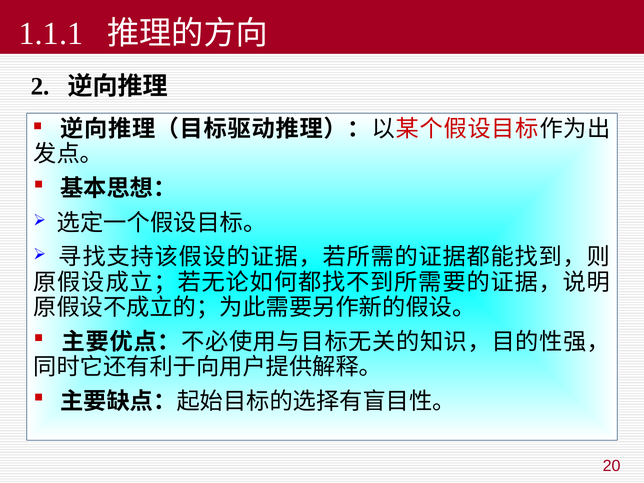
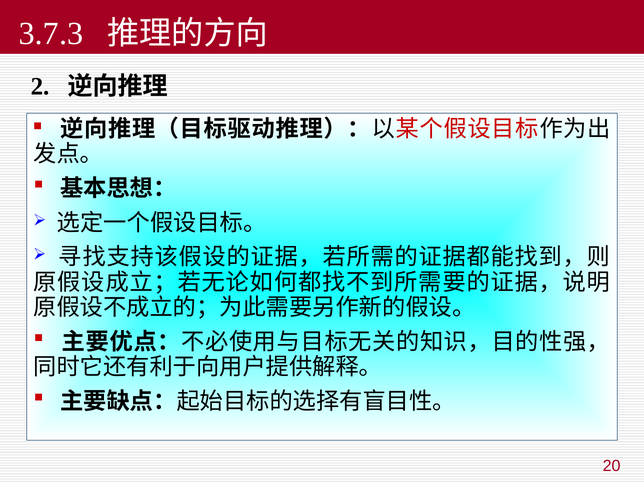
1.1.1: 1.1.1 -> 3.7.3
